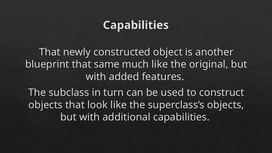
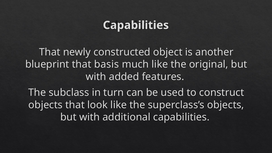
same: same -> basis
